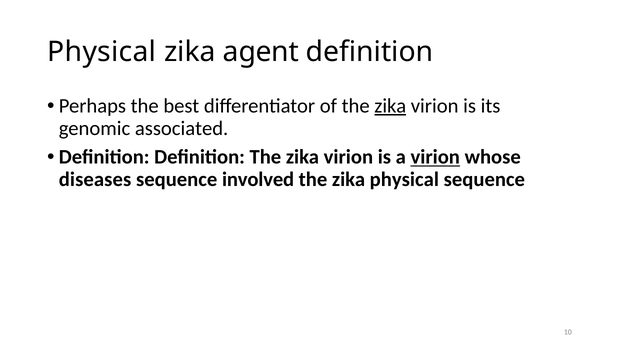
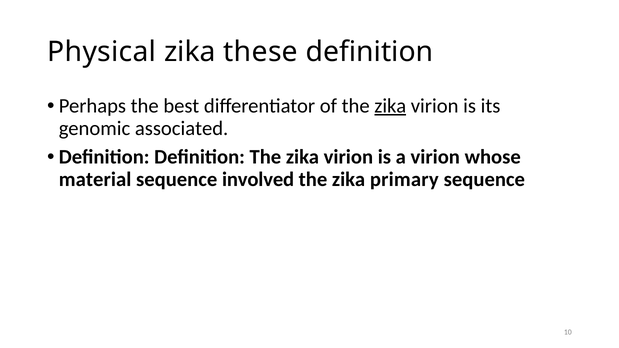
agent: agent -> these
virion at (435, 157) underline: present -> none
diseases: diseases -> material
zika physical: physical -> primary
